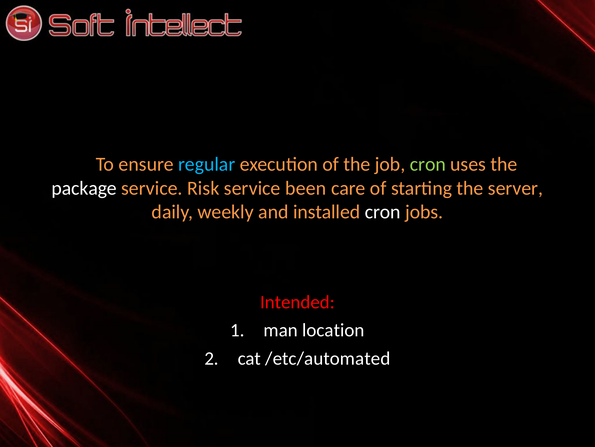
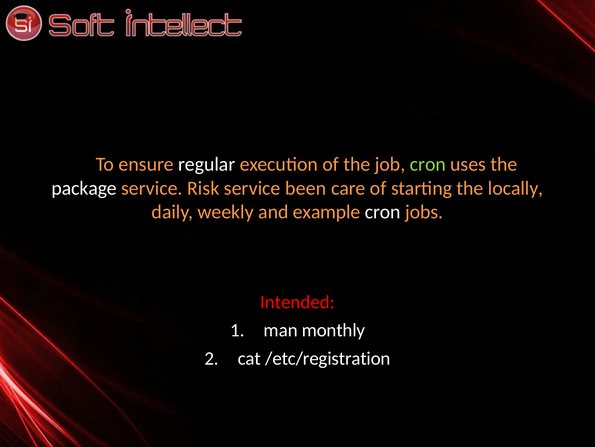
regular colour: light blue -> white
server: server -> locally
installed: installed -> example
location: location -> monthly
/etc/automated: /etc/automated -> /etc/registration
